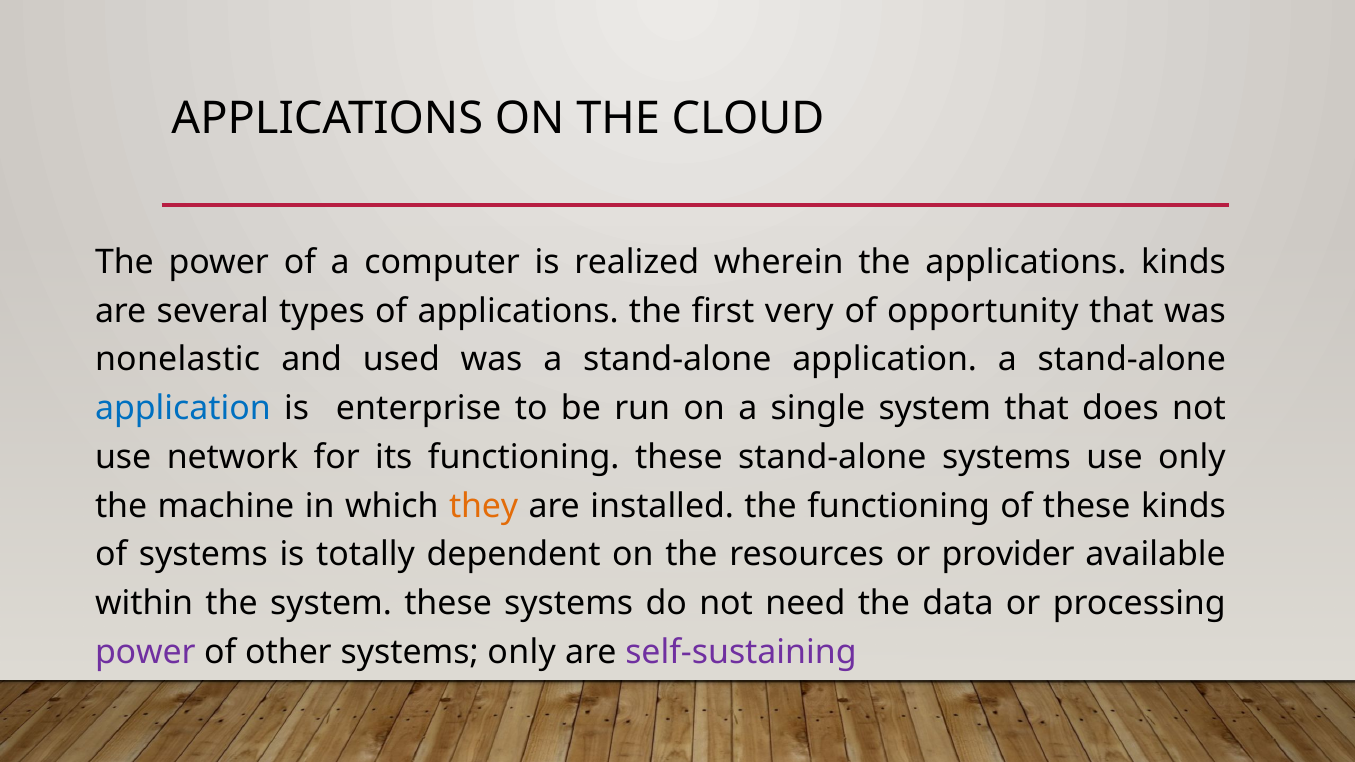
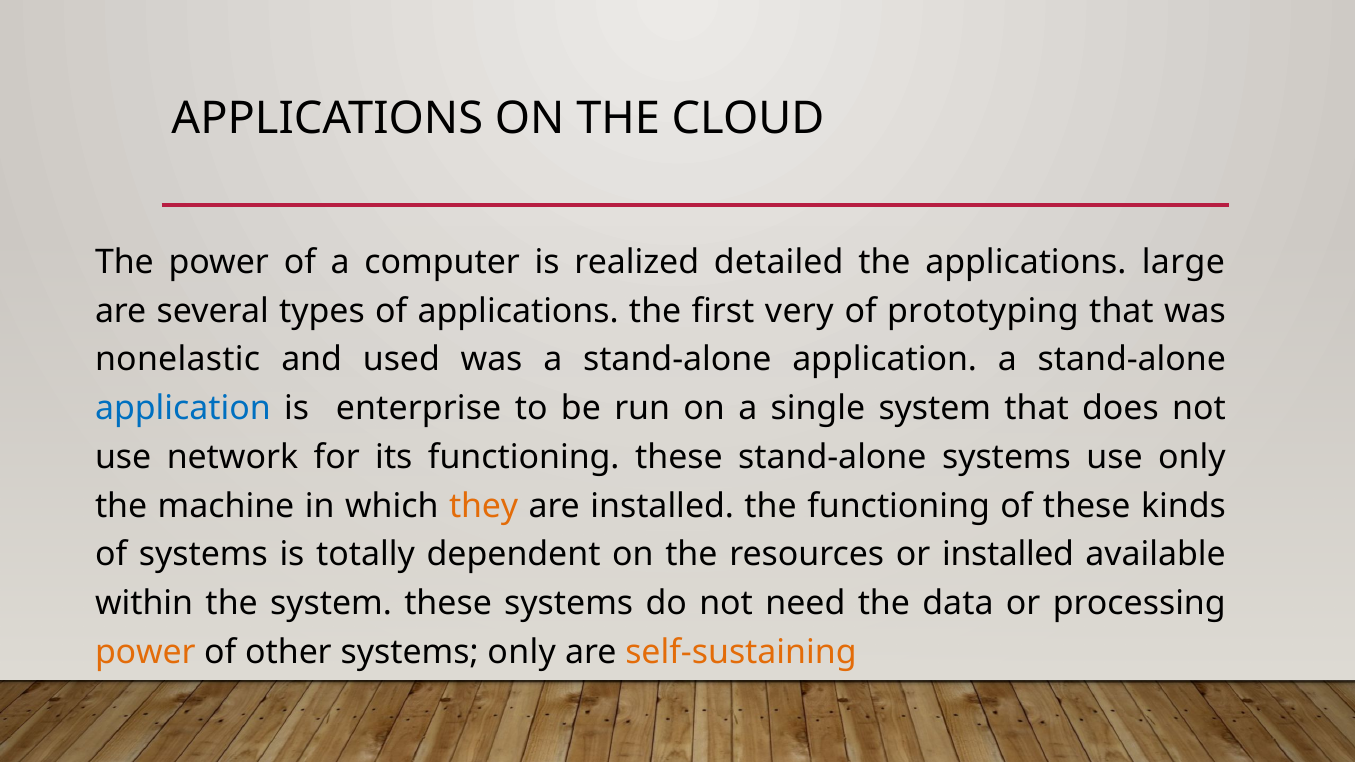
wherein: wherein -> detailed
applications kinds: kinds -> large
opportunity: opportunity -> prototyping
or provider: provider -> installed
power at (145, 652) colour: purple -> orange
self-sustaining colour: purple -> orange
